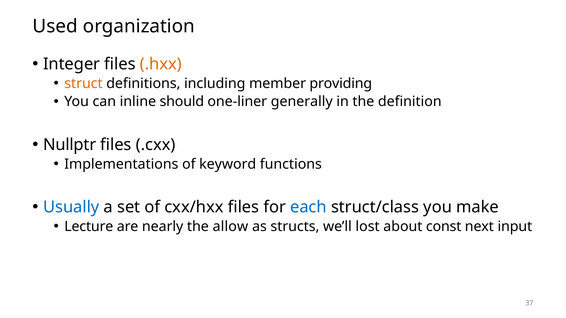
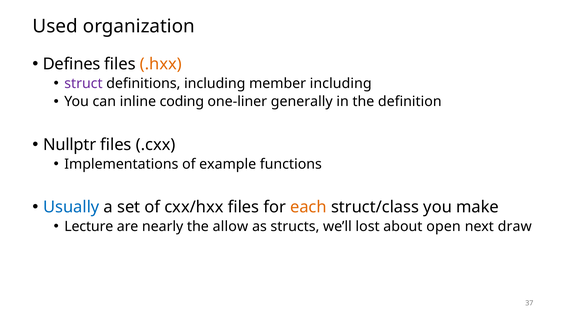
Integer: Integer -> Defines
struct colour: orange -> purple
member providing: providing -> including
should: should -> coding
keyword: keyword -> example
each colour: blue -> orange
const: const -> open
input: input -> draw
